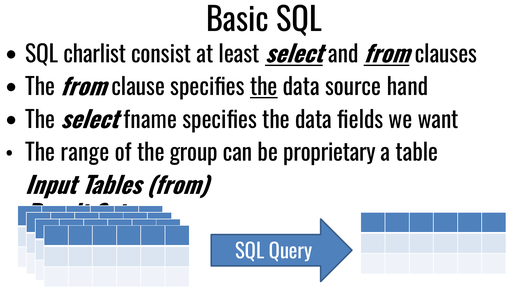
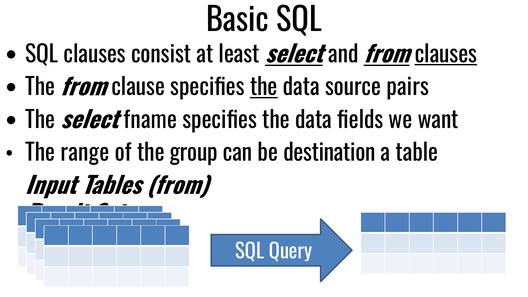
SQL charlist: charlist -> clauses
clauses at (446, 55) underline: none -> present
hand: hand -> pairs
proprietary: proprietary -> destination
